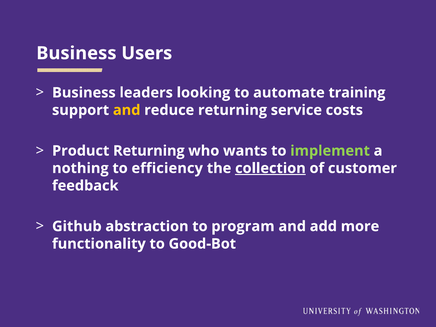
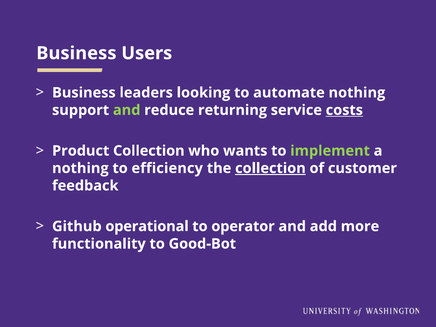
automate training: training -> nothing
and at (127, 110) colour: yellow -> light green
costs underline: none -> present
Product Returning: Returning -> Collection
abstraction: abstraction -> operational
program: program -> operator
